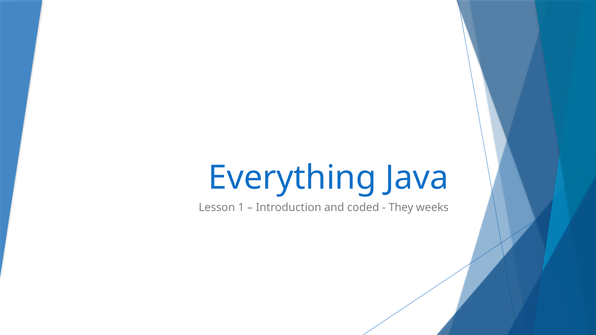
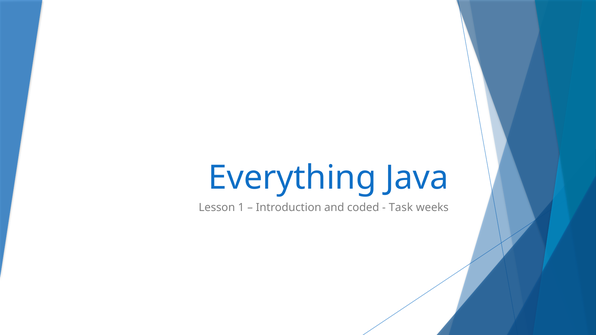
They: They -> Task
